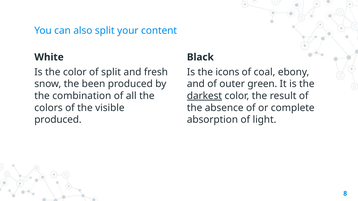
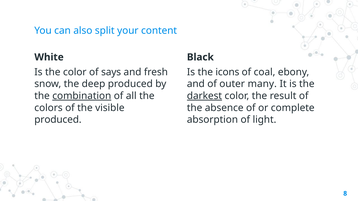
of split: split -> says
been: been -> deep
green: green -> many
combination underline: none -> present
